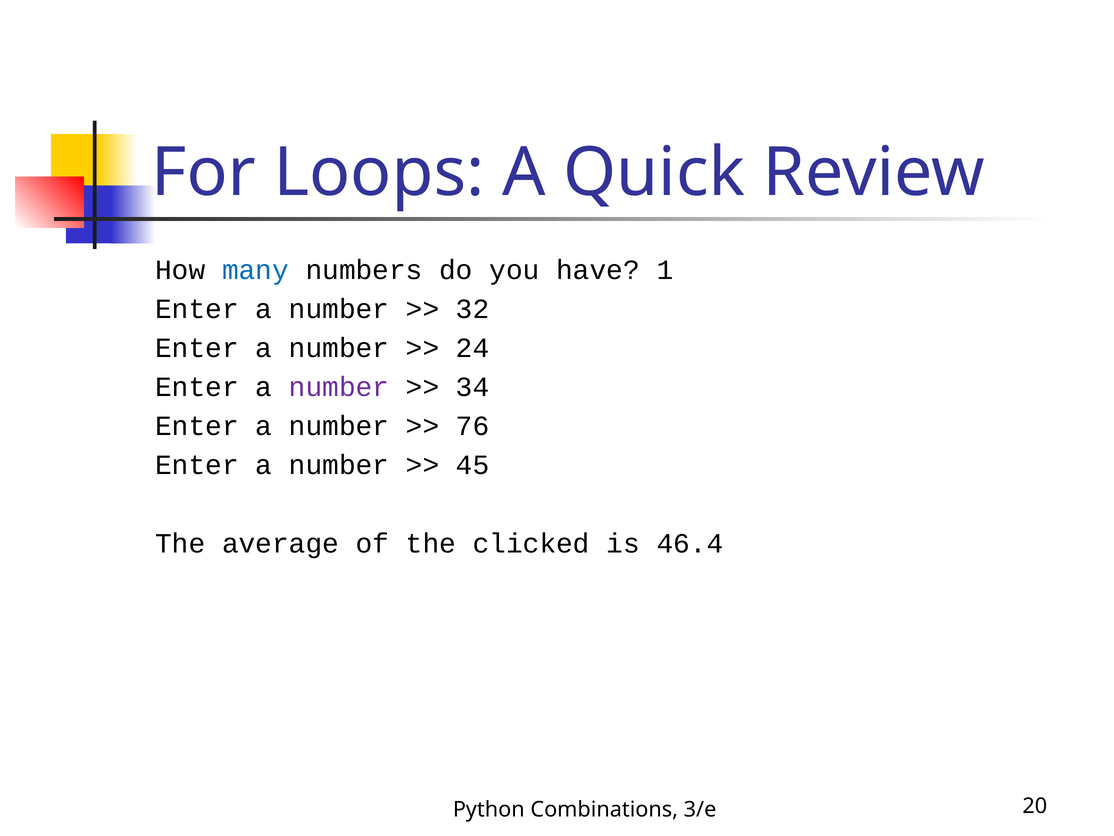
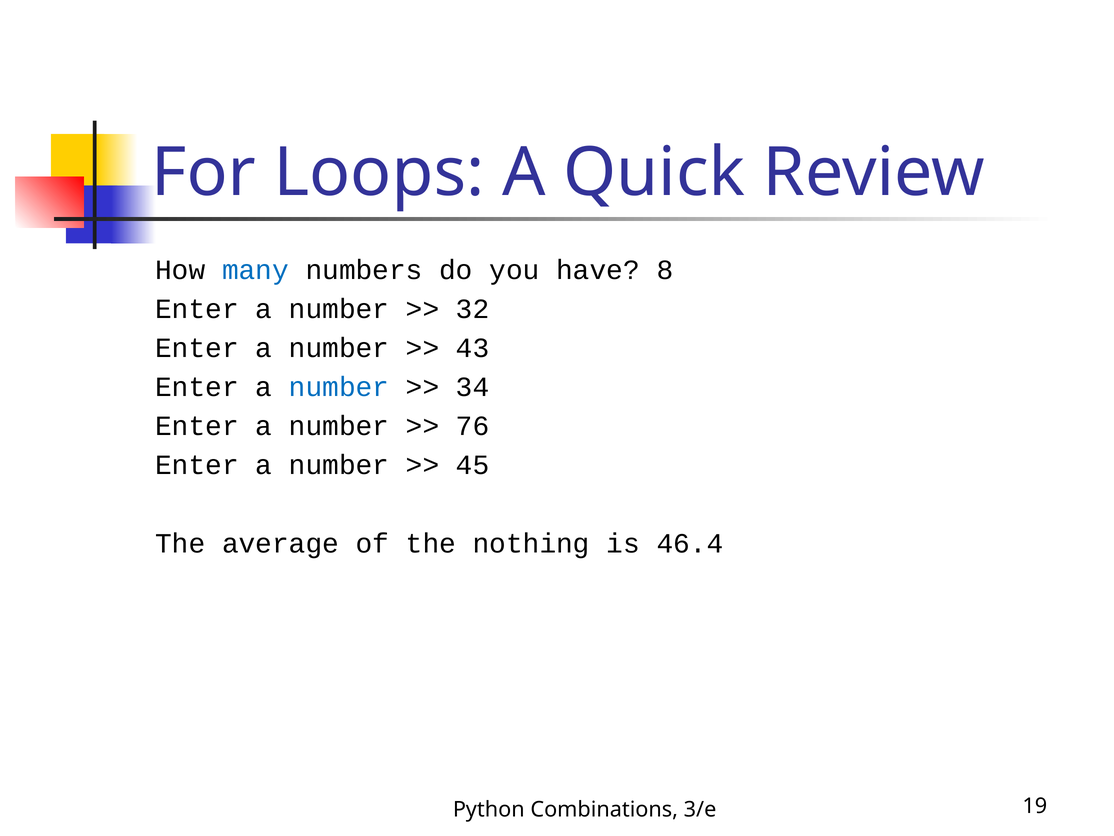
1: 1 -> 8
24: 24 -> 43
number at (339, 387) colour: purple -> blue
clicked: clicked -> nothing
20: 20 -> 19
